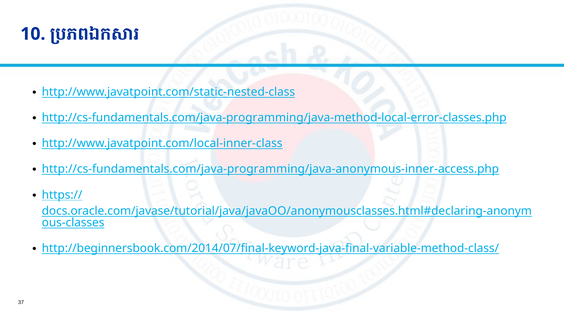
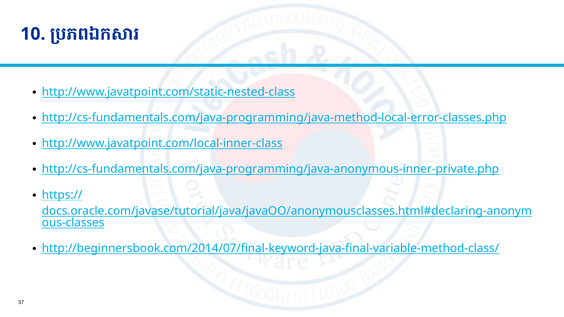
http://cs-fundamentals.com/java-programming/java-anonymous-inner-access.php: http://cs-fundamentals.com/java-programming/java-anonymous-inner-access.php -> http://cs-fundamentals.com/java-programming/java-anonymous-inner-private.php
